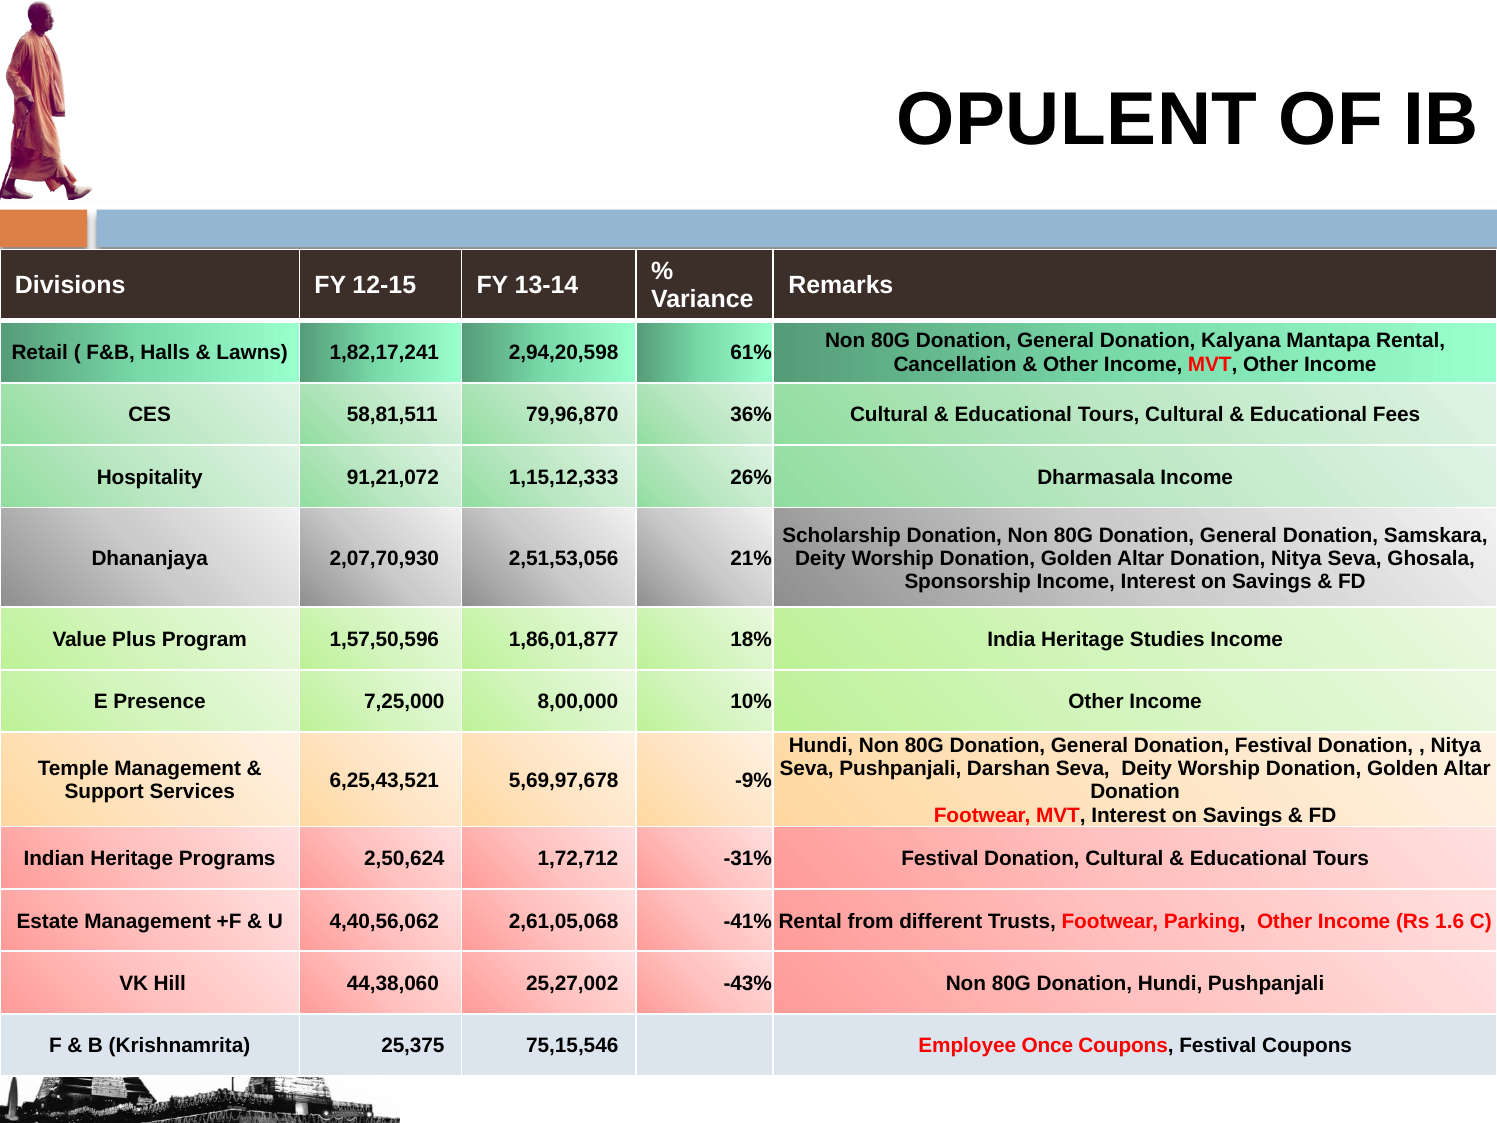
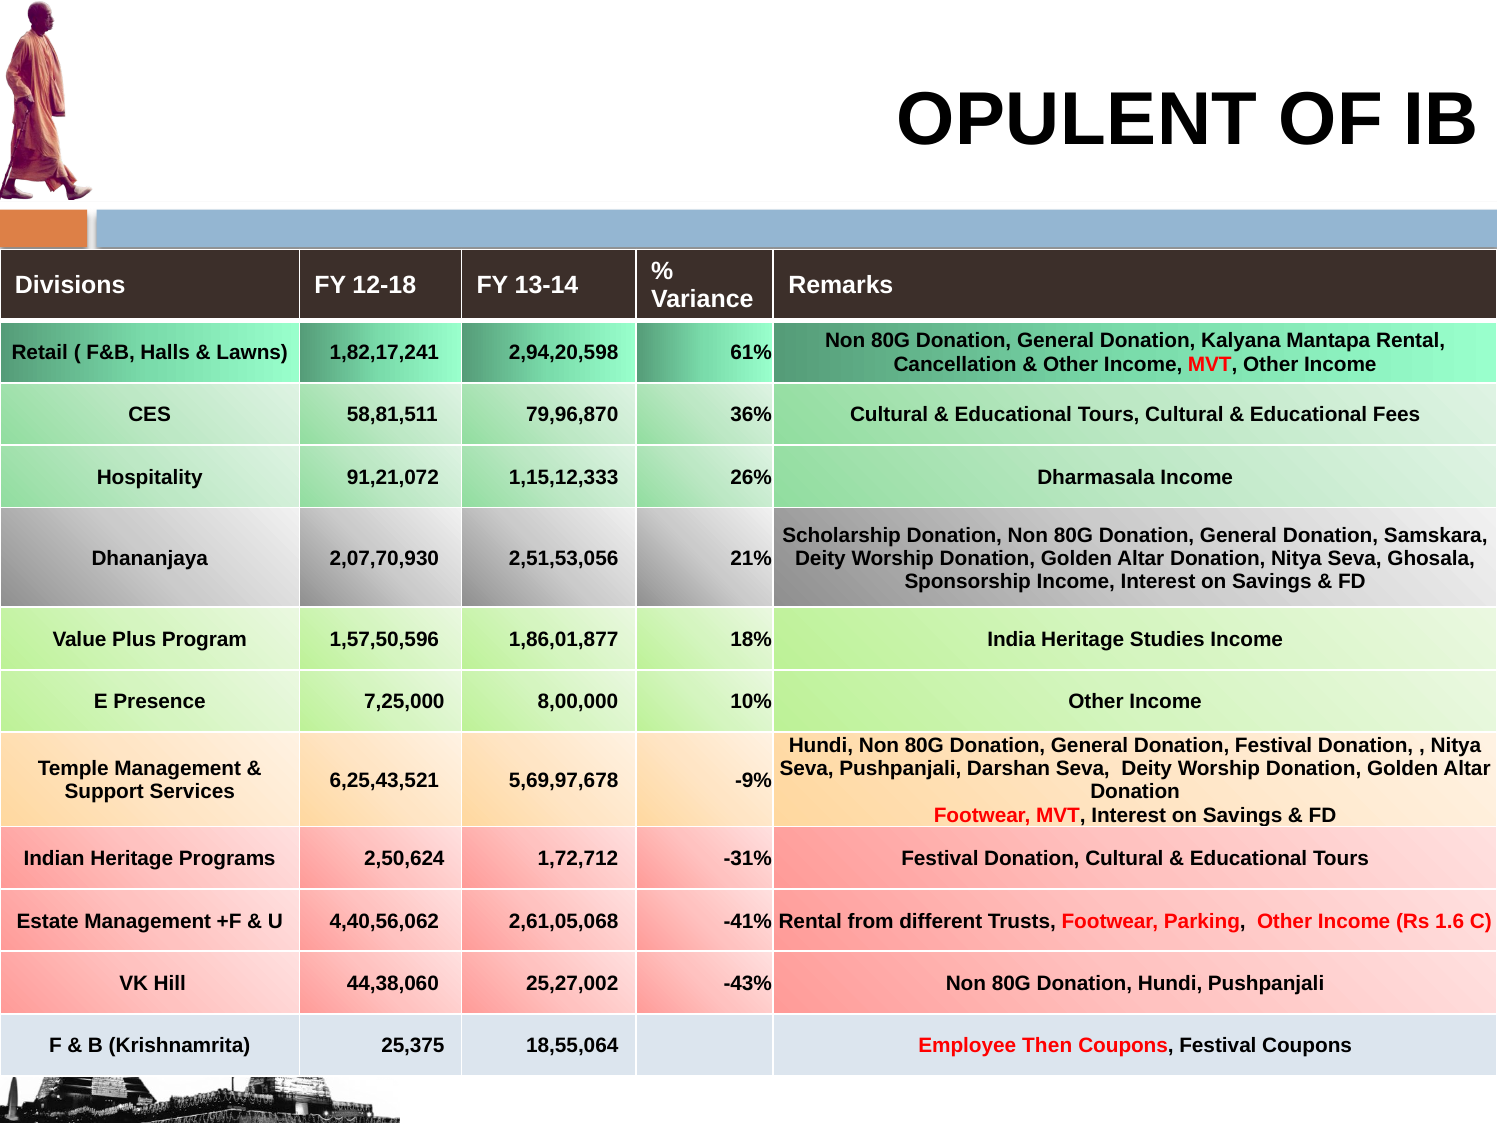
12-15: 12-15 -> 12-18
75,15,546: 75,15,546 -> 18,55,064
Once: Once -> Then
